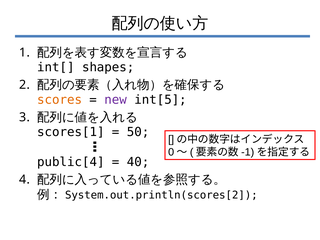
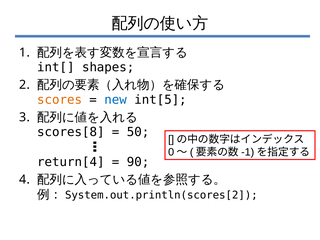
new colour: purple -> blue
scores[1: scores[1 -> scores[8
public[4: public[4 -> return[4
40: 40 -> 90
